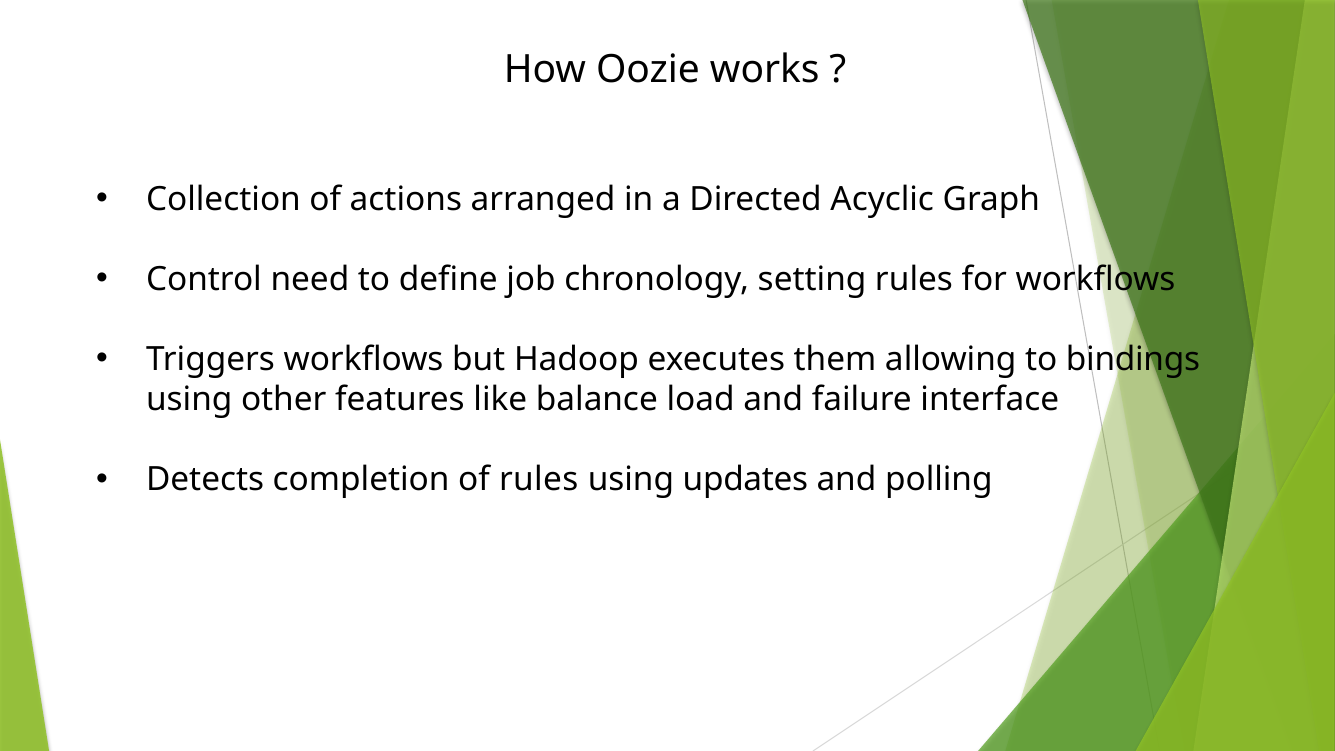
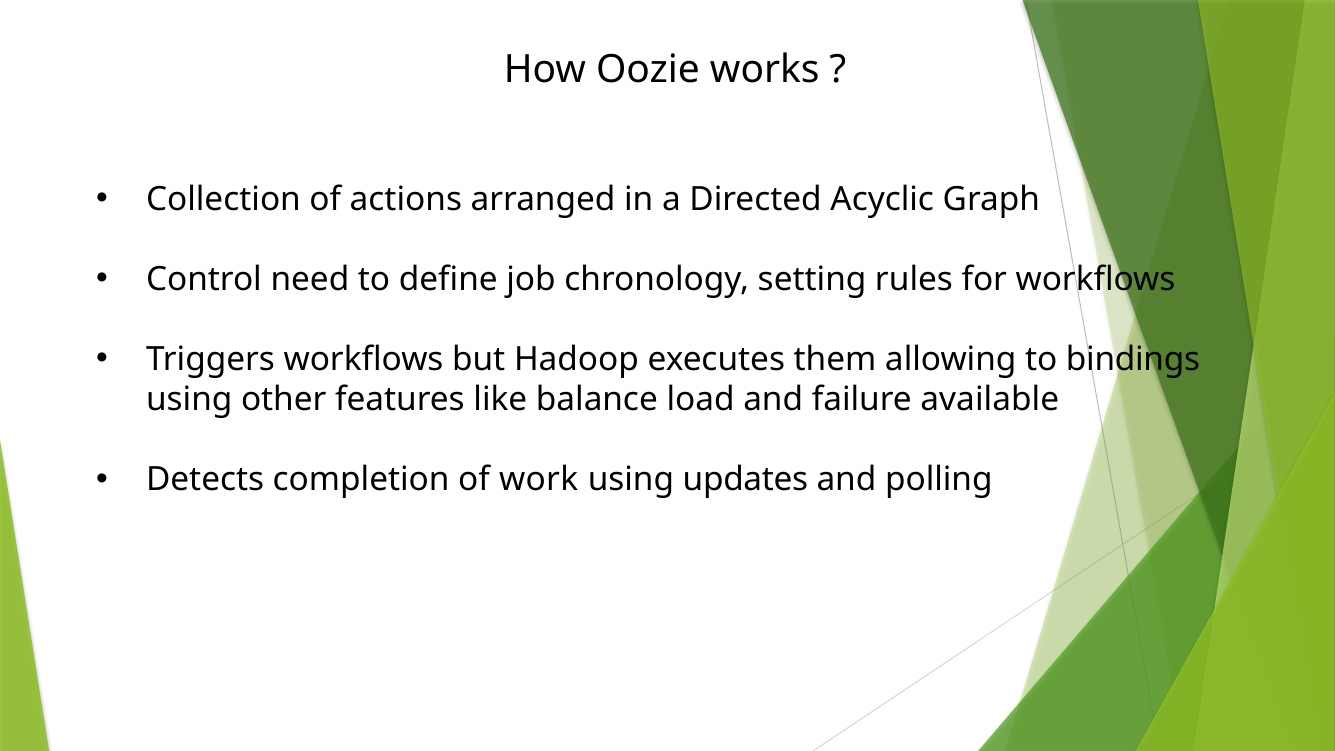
interface: interface -> available
of rules: rules -> work
